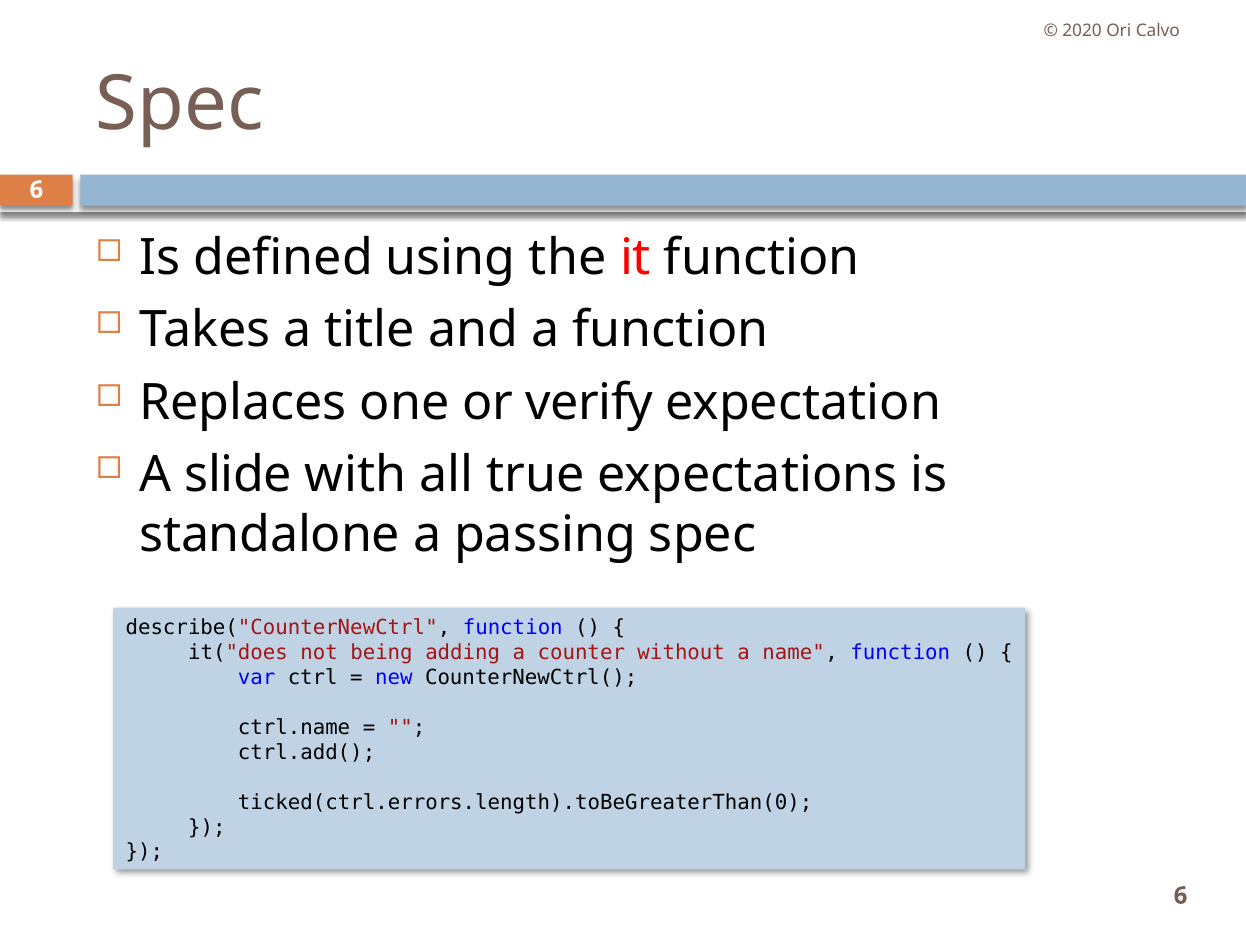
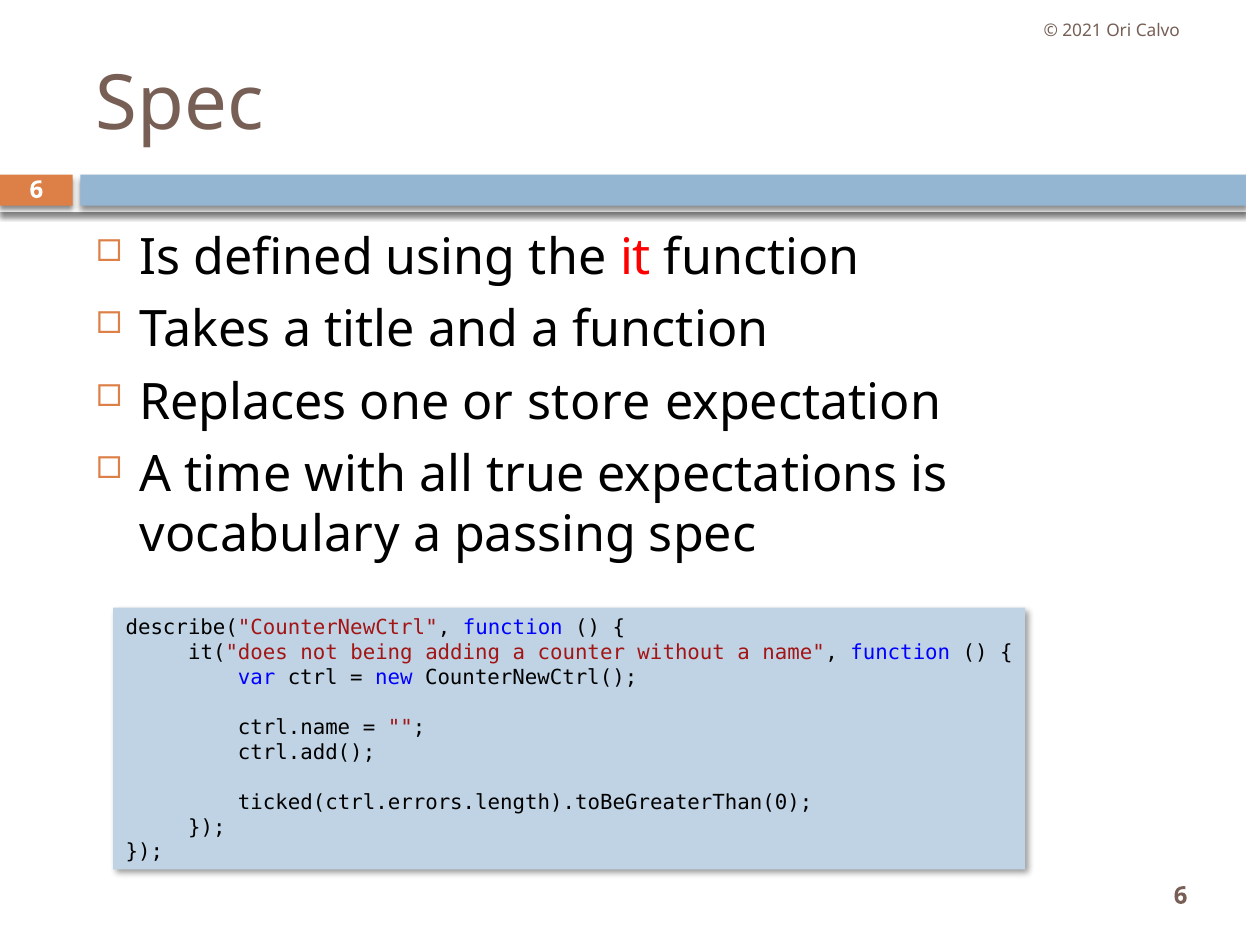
2020: 2020 -> 2021
verify: verify -> store
slide: slide -> time
standalone: standalone -> vocabulary
